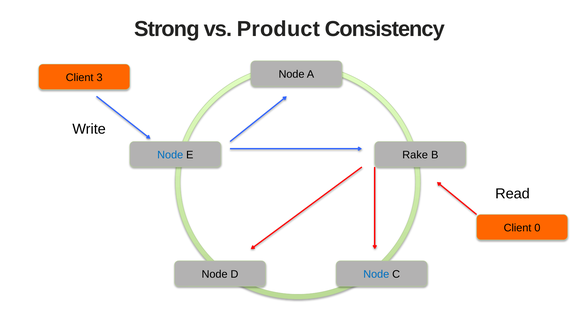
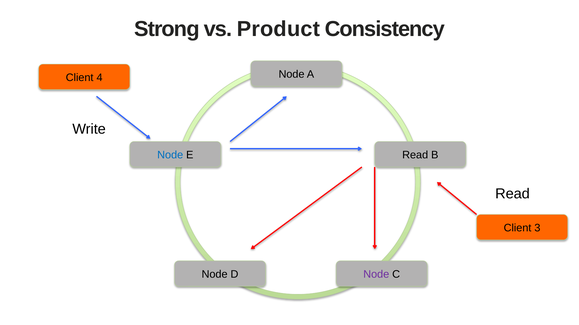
3: 3 -> 4
Rake at (415, 155): Rake -> Read
0: 0 -> 3
Node at (376, 275) colour: blue -> purple
